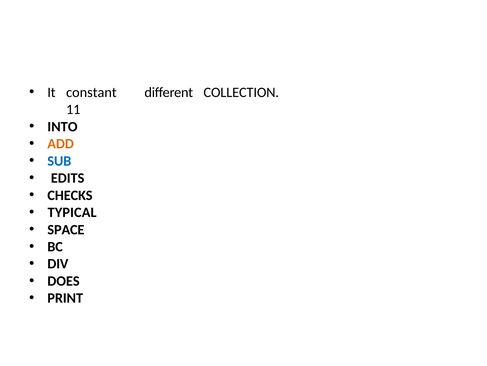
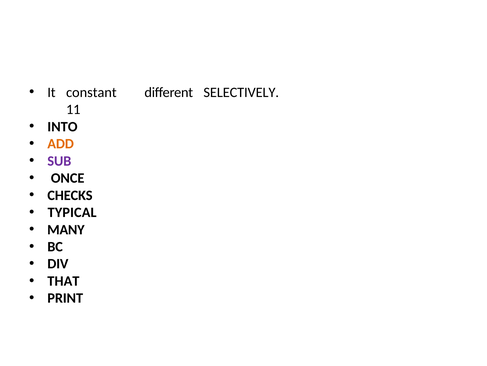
COLLECTION: COLLECTION -> SELECTIVELY
SUB colour: blue -> purple
EDITS: EDITS -> ONCE
SPACE: SPACE -> MANY
DOES: DOES -> THAT
